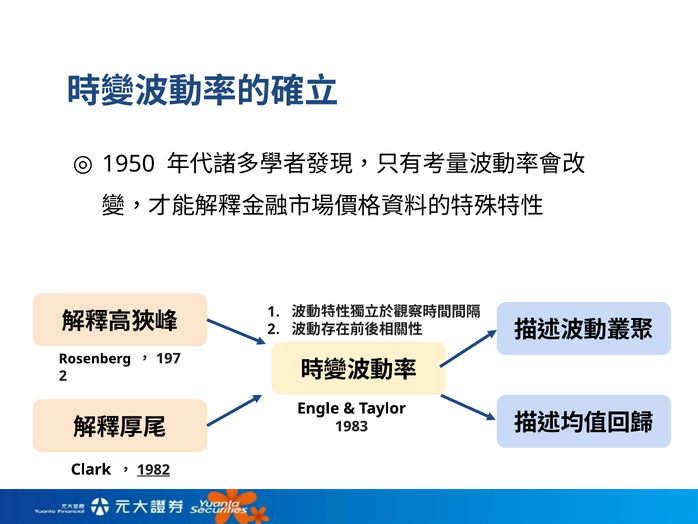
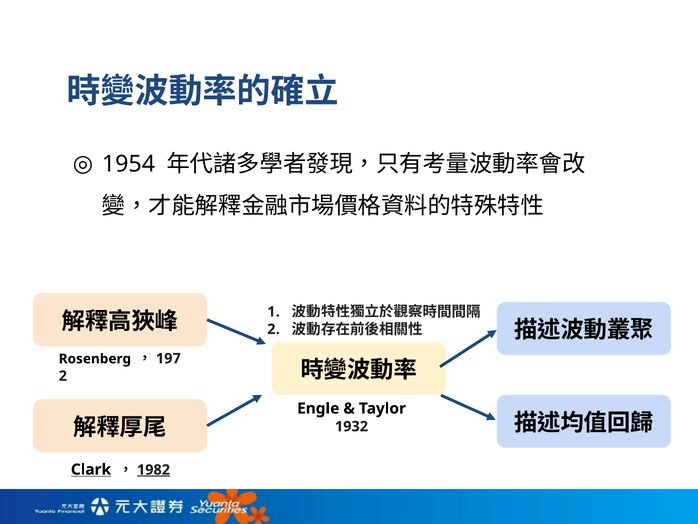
1950: 1950 -> 1954
1983: 1983 -> 1932
Clark underline: none -> present
